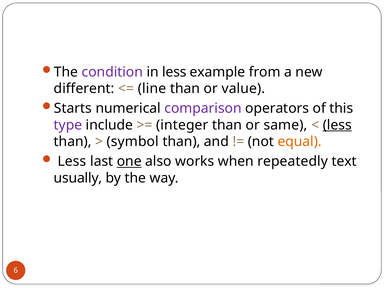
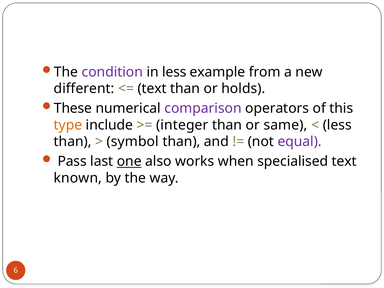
line at (152, 89): line -> text
value: value -> holds
Starts: Starts -> These
type colour: purple -> orange
less at (337, 125) underline: present -> none
equal colour: orange -> purple
Less at (72, 161): Less -> Pass
repeatedly: repeatedly -> specialised
usually: usually -> known
